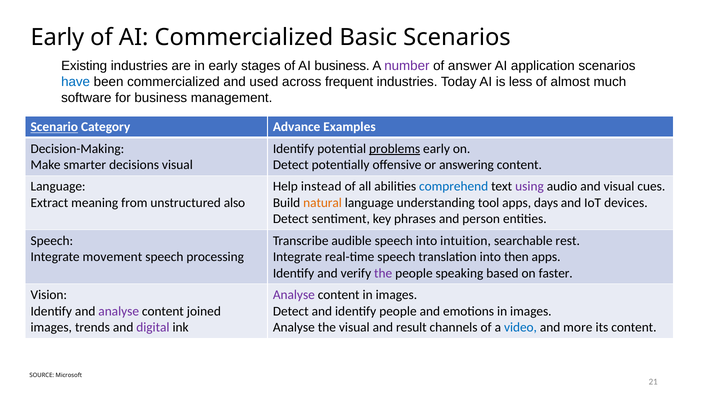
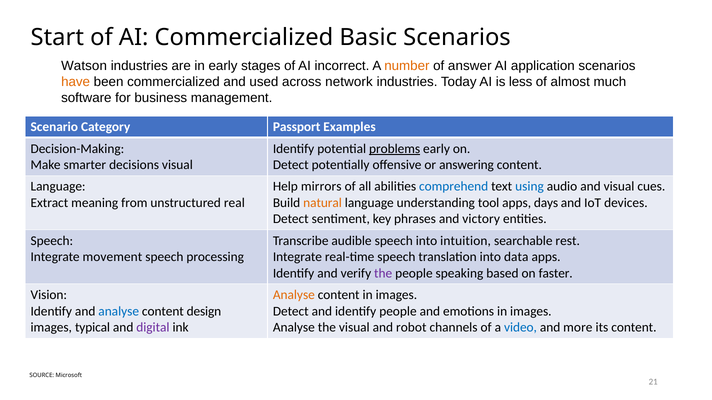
Early at (57, 38): Early -> Start
Existing: Existing -> Watson
AI business: business -> incorrect
number colour: purple -> orange
have colour: blue -> orange
frequent: frequent -> network
Scenario underline: present -> none
Advance: Advance -> Passport
instead: instead -> mirrors
using colour: purple -> blue
also: also -> real
person: person -> victory
then: then -> data
Analyse at (294, 295) colour: purple -> orange
analyse at (119, 312) colour: purple -> blue
joined: joined -> design
trends: trends -> typical
result: result -> robot
